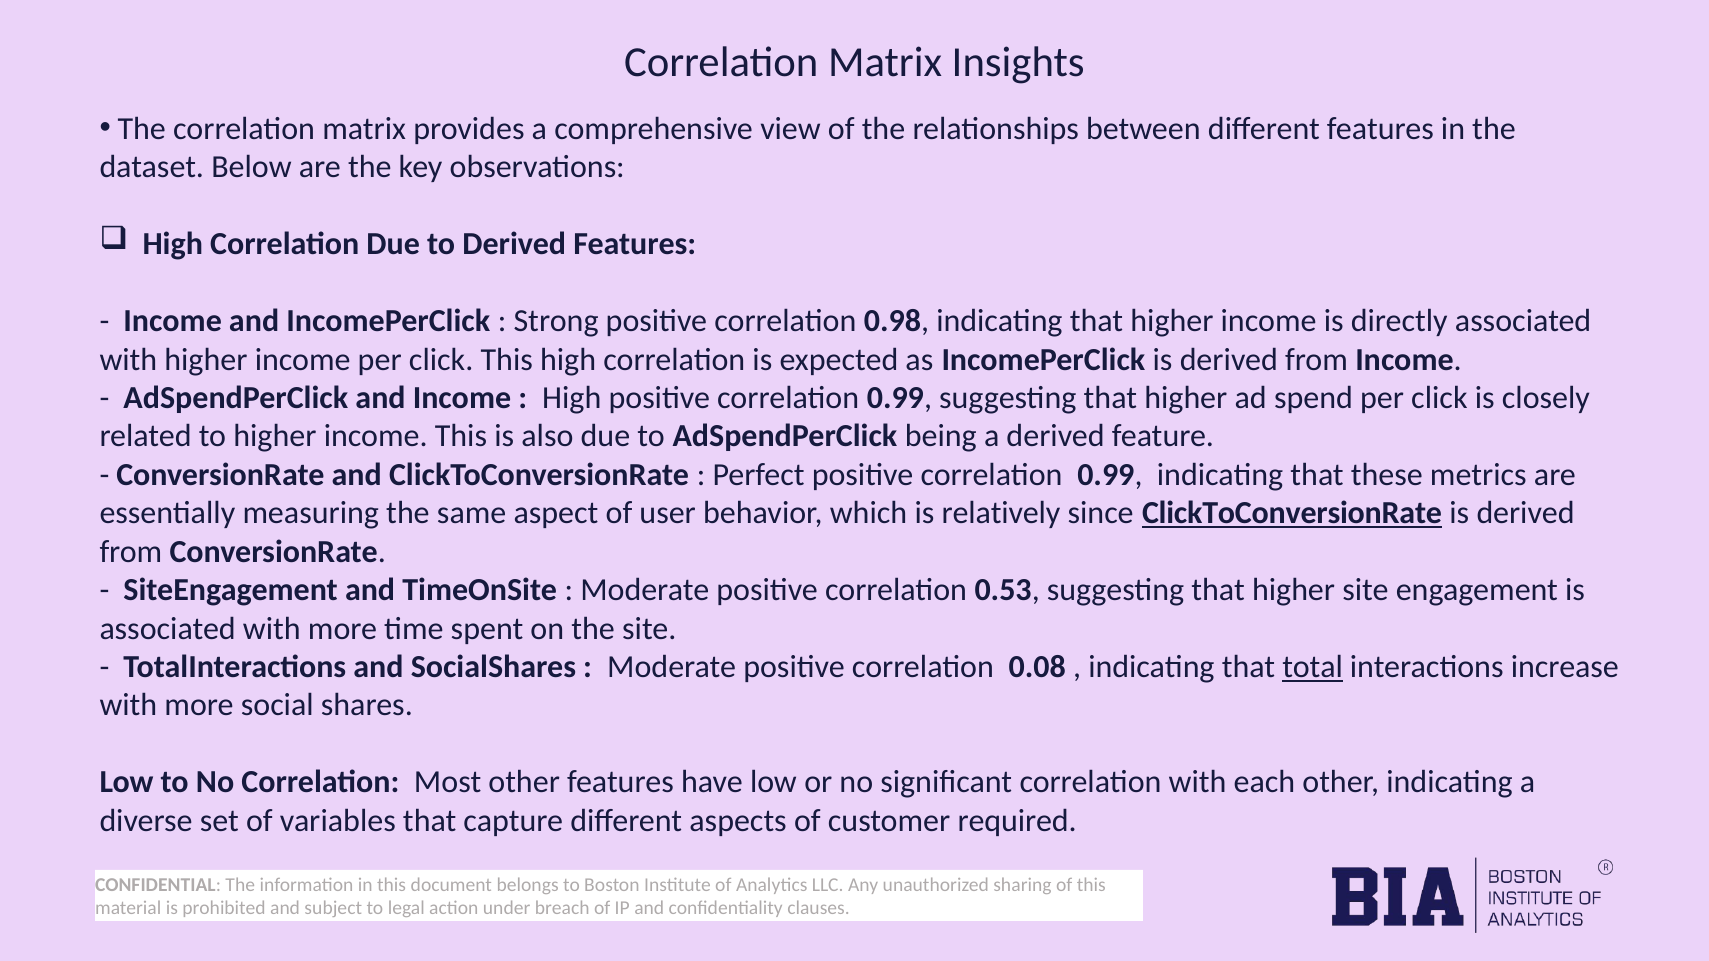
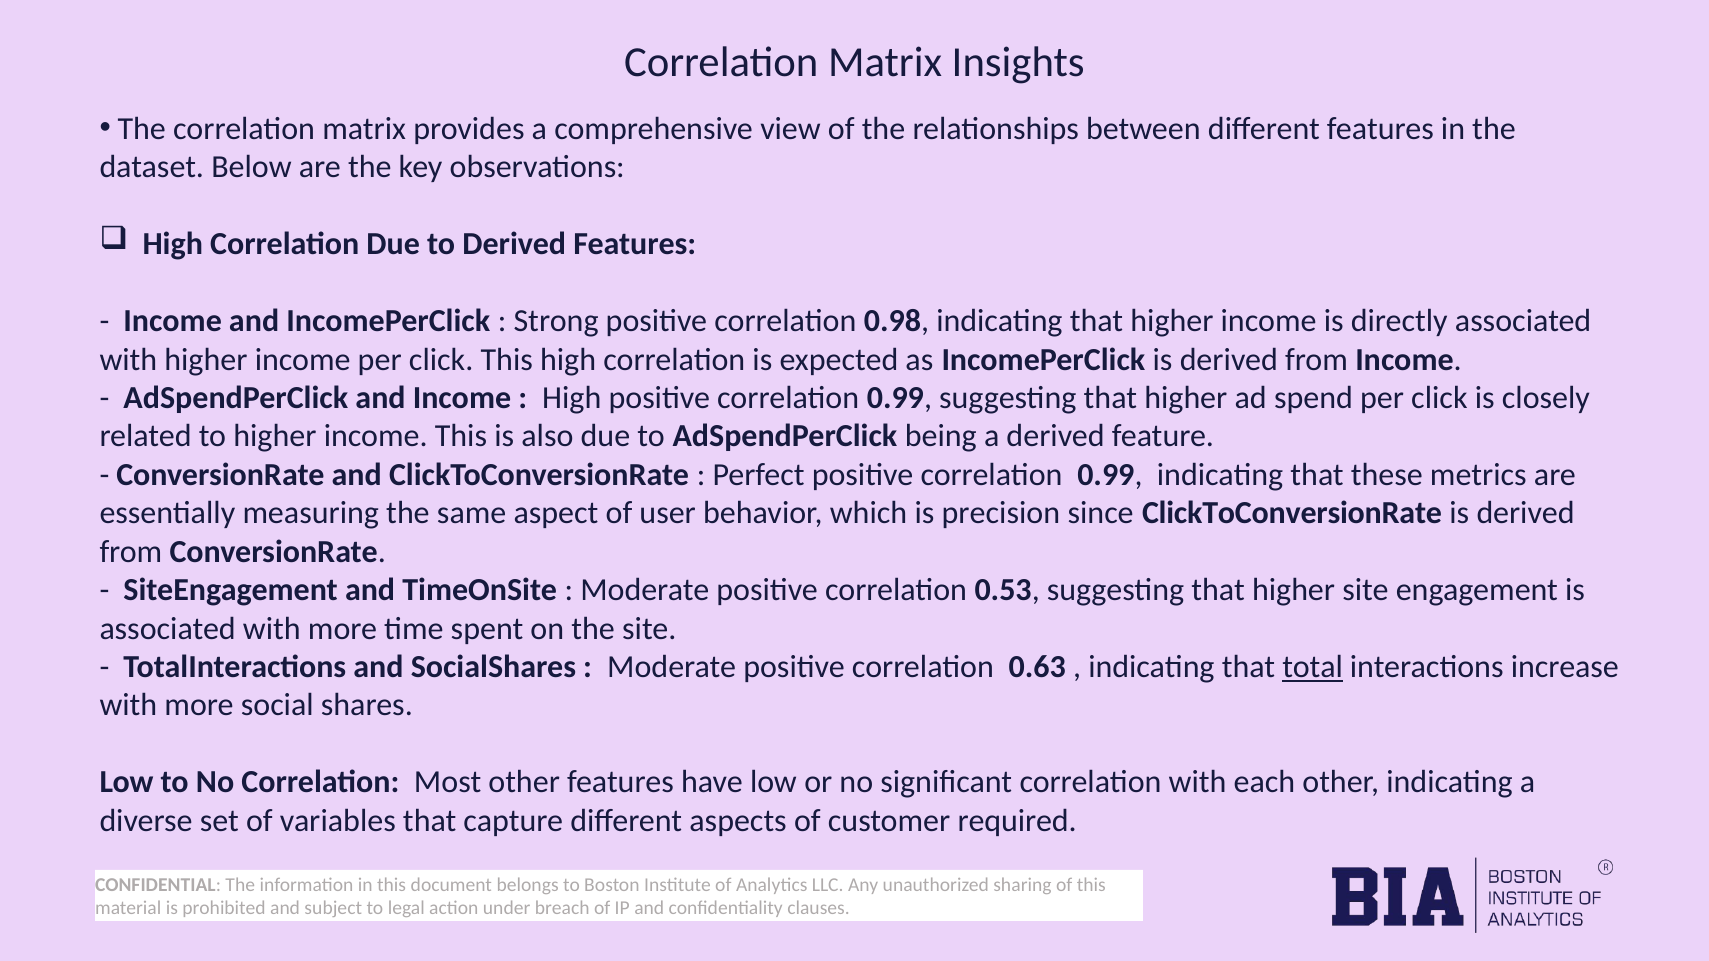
relatively: relatively -> precision
ClickToConversionRate at (1292, 513) underline: present -> none
0.08: 0.08 -> 0.63
